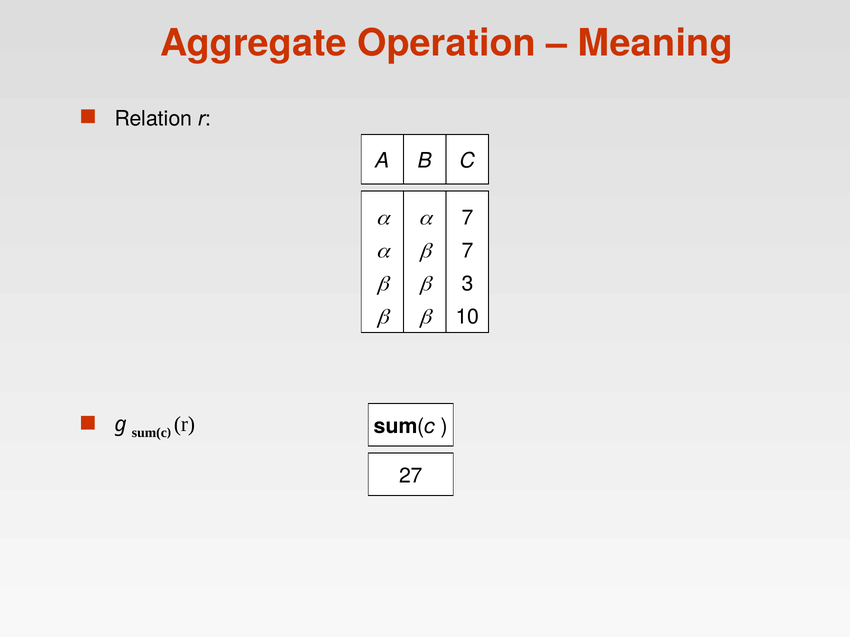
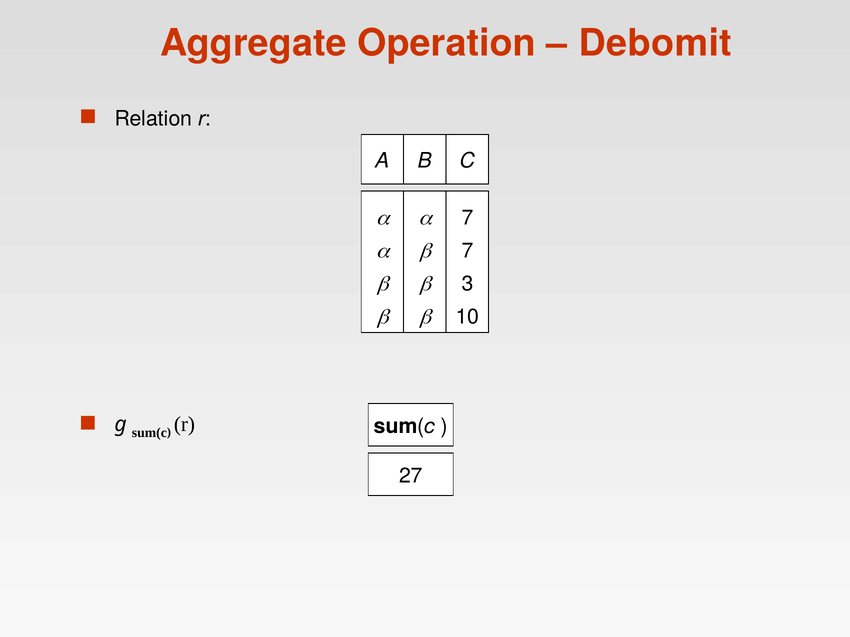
Meaning: Meaning -> Debomit
